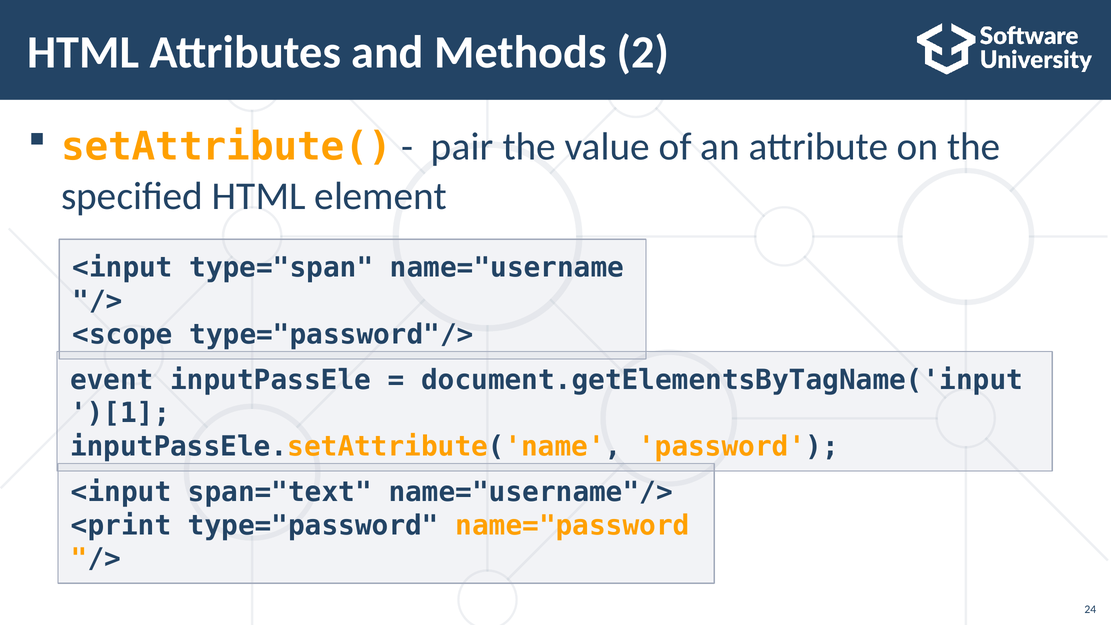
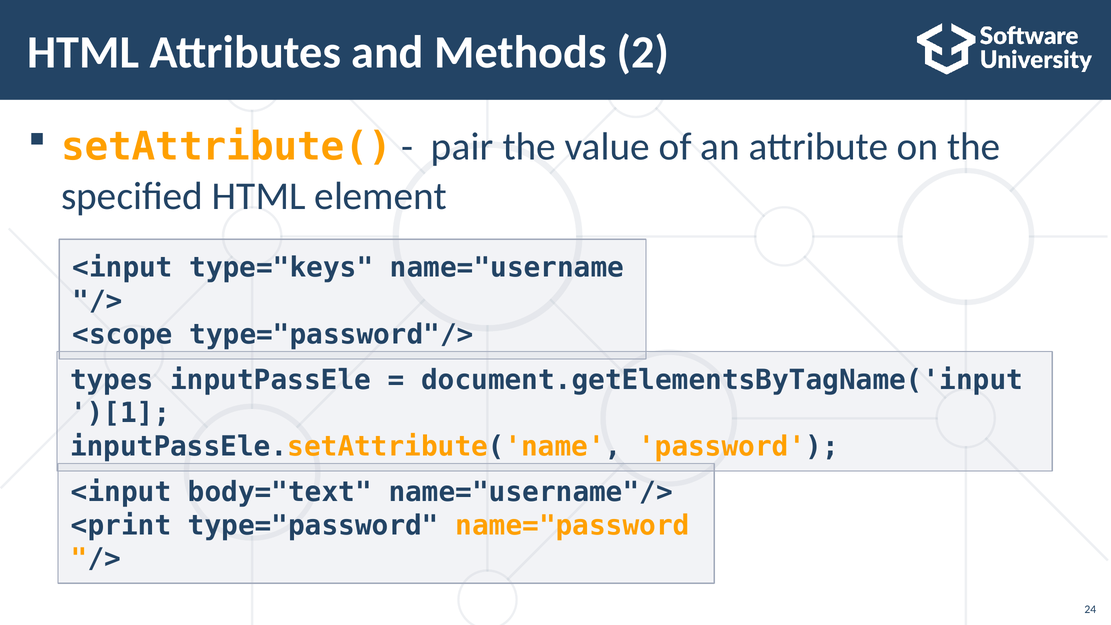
type="span: type="span -> type="keys
event: event -> types
span="text: span="text -> body="text
